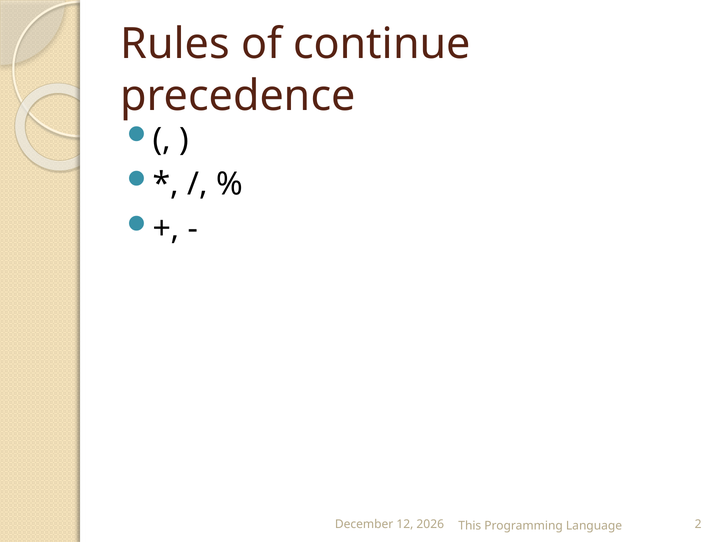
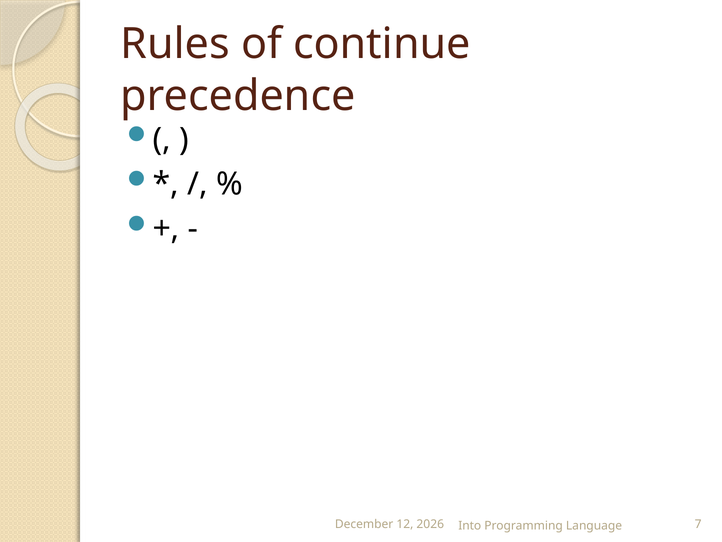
2: 2 -> 7
This: This -> Into
